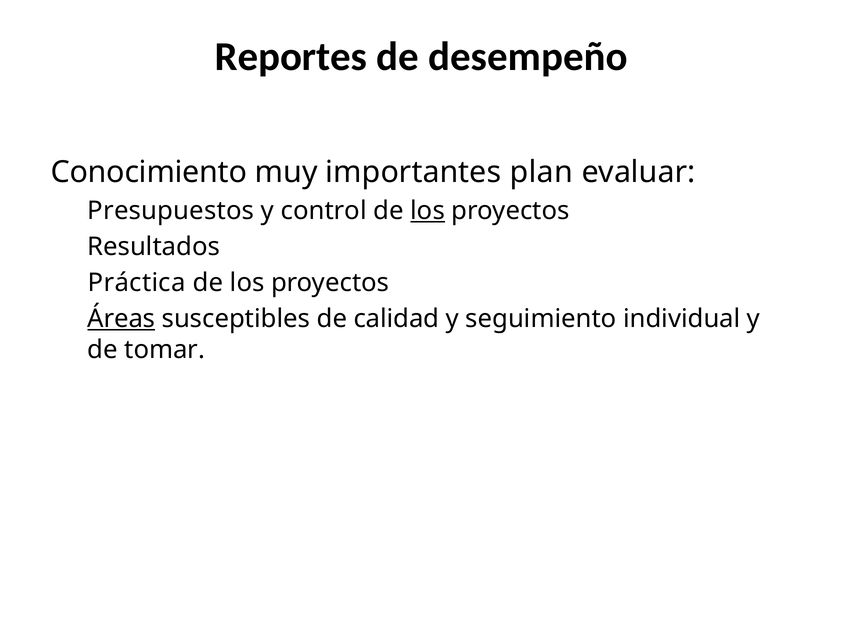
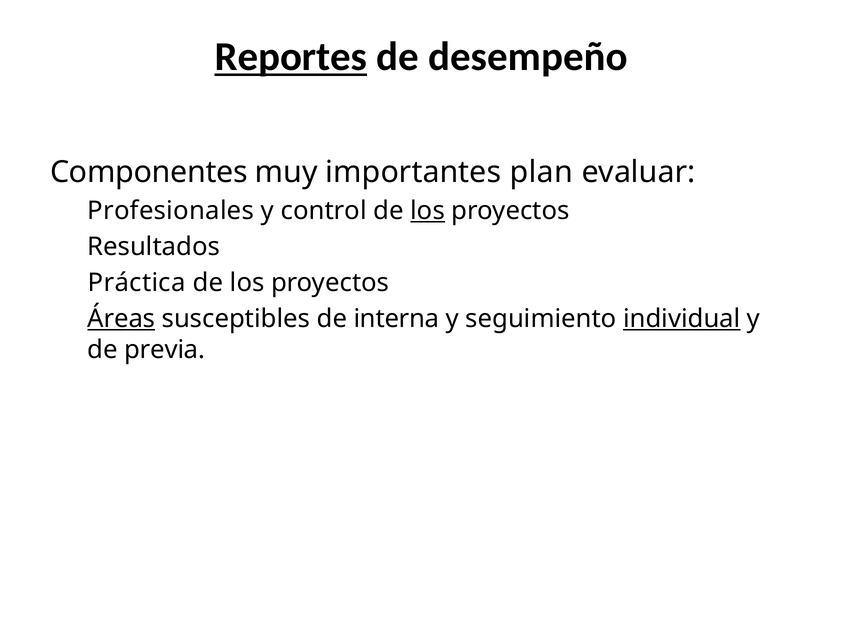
Reportes underline: none -> present
Conocimiento: Conocimiento -> Componentes
Presupuestos: Presupuestos -> Profesionales
calidad: calidad -> interna
individual underline: none -> present
tomar: tomar -> previa
